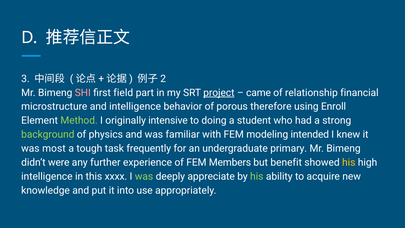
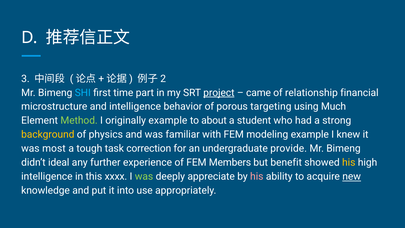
SHI colour: pink -> light blue
field: field -> time
therefore: therefore -> targeting
Enroll: Enroll -> Much
originally intensive: intensive -> example
doing: doing -> about
background colour: light green -> yellow
modeling intended: intended -> example
frequently: frequently -> correction
primary: primary -> provide
were: were -> ideal
his at (257, 176) colour: light green -> pink
new underline: none -> present
